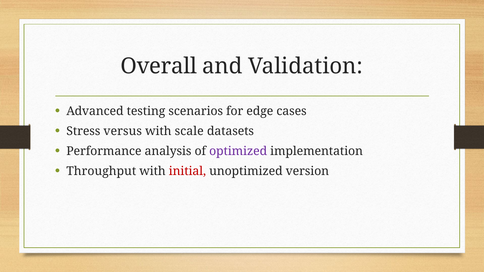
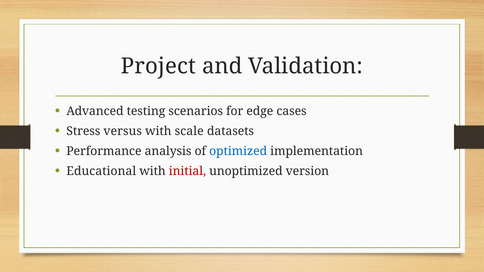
Overall: Overall -> Project
optimized colour: purple -> blue
Throughput: Throughput -> Educational
